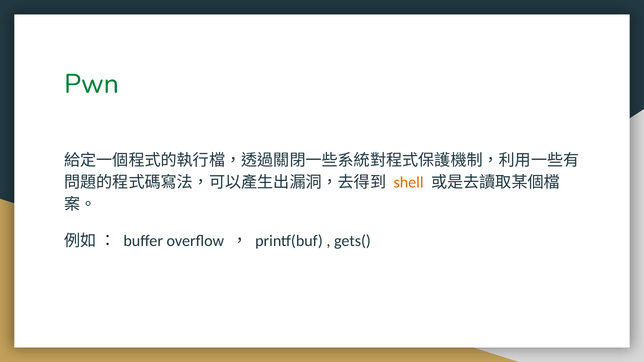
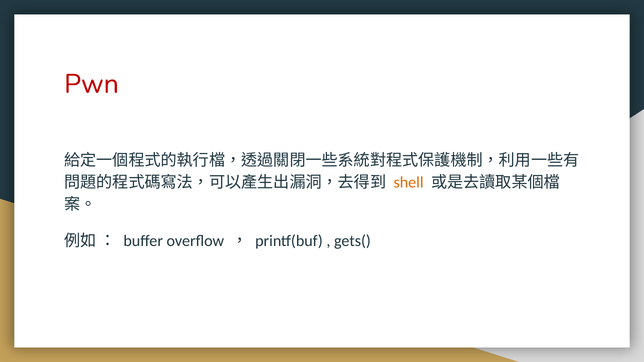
Pwn colour: green -> red
